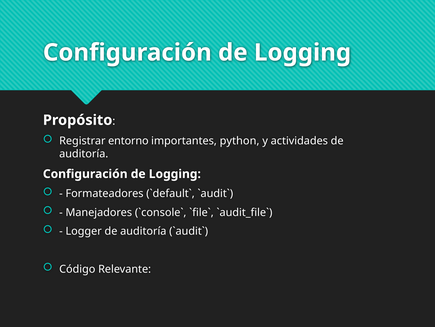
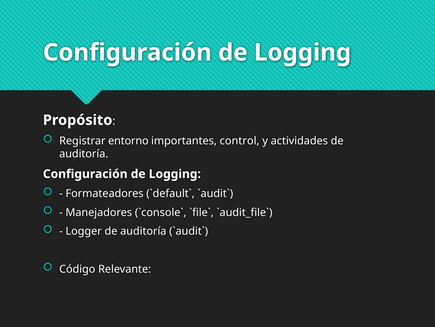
python: python -> control
